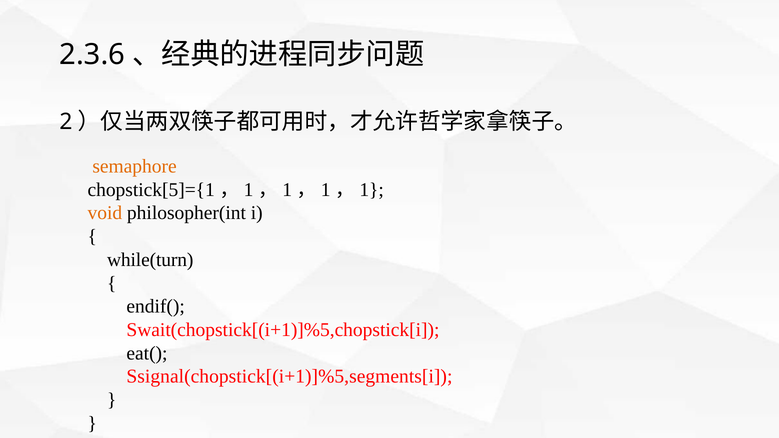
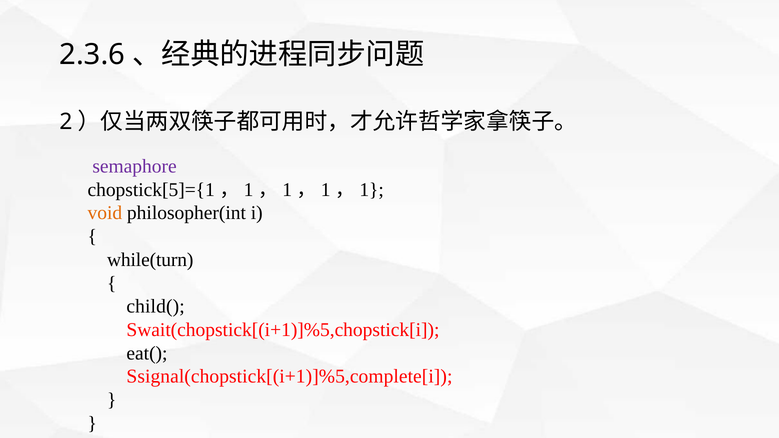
semaphore colour: orange -> purple
endif(: endif( -> child(
Ssignal(chopstick[(i+1)]%5,segments[i: Ssignal(chopstick[(i+1)]%5,segments[i -> Ssignal(chopstick[(i+1)]%5,complete[i
